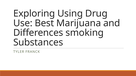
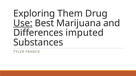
Using: Using -> Them
Use underline: none -> present
smoking: smoking -> imputed
